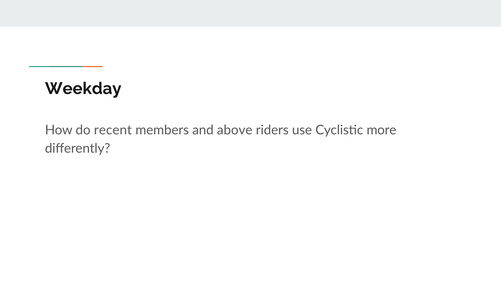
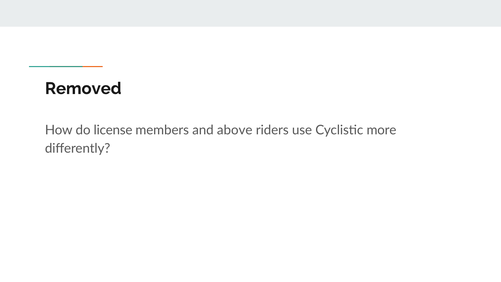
Weekday: Weekday -> Removed
recent: recent -> license
